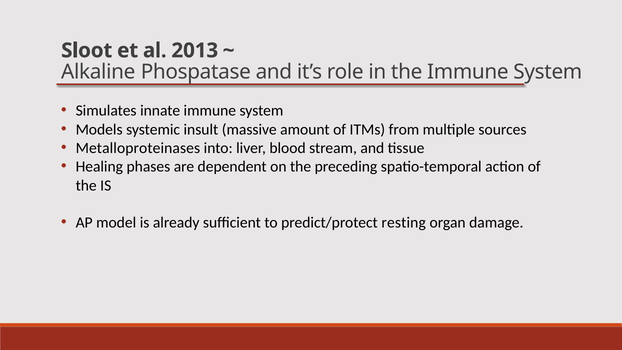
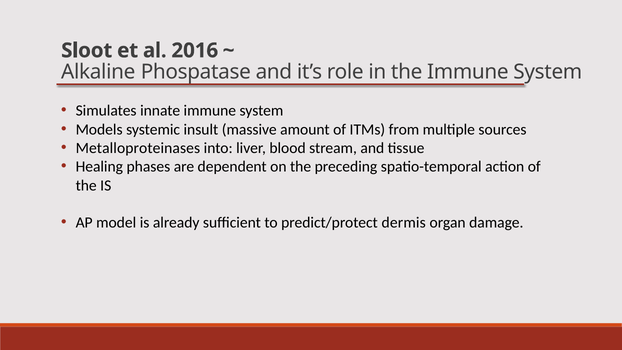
2013: 2013 -> 2016
resting: resting -> dermis
